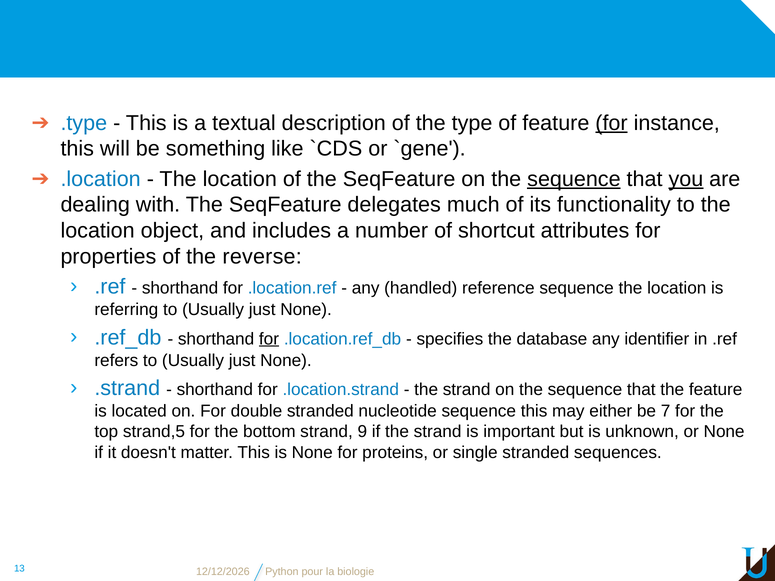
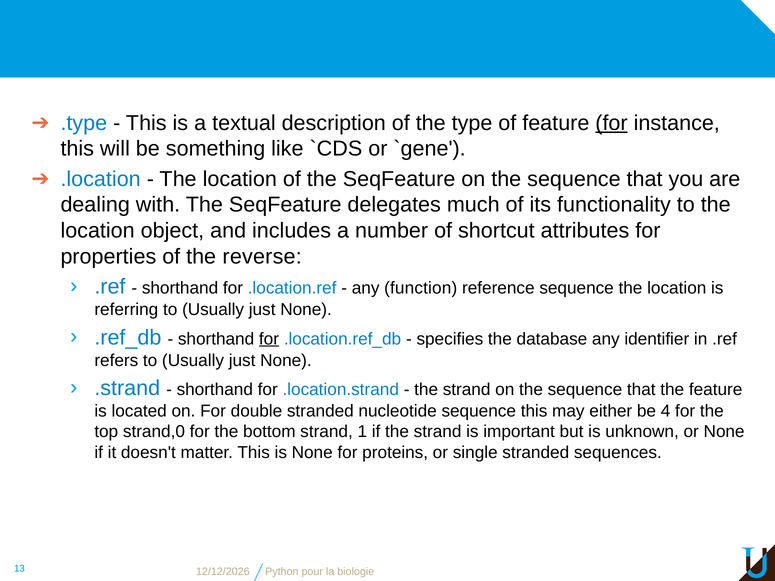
sequence at (574, 179) underline: present -> none
you underline: present -> none
handled: handled -> function
7: 7 -> 4
strand,5: strand,5 -> strand,0
9: 9 -> 1
